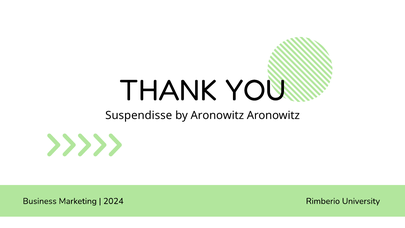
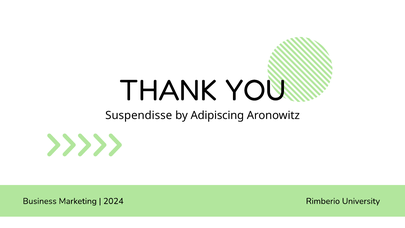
by Aronowitz: Aronowitz -> Adipiscing
